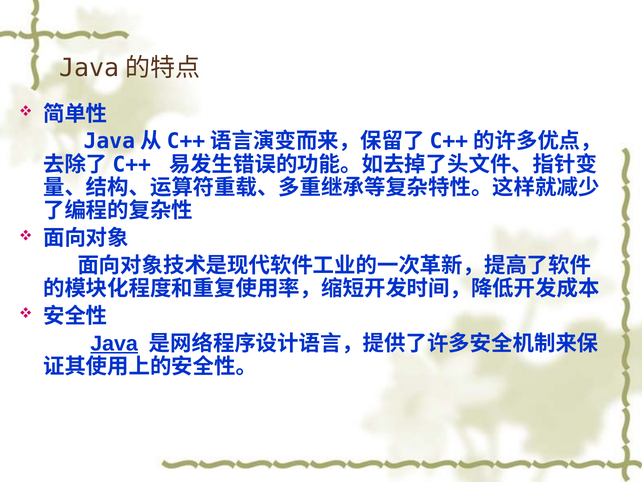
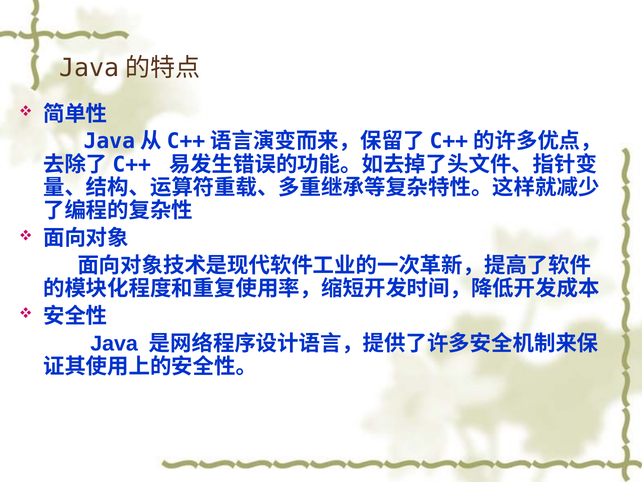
Java underline: present -> none
